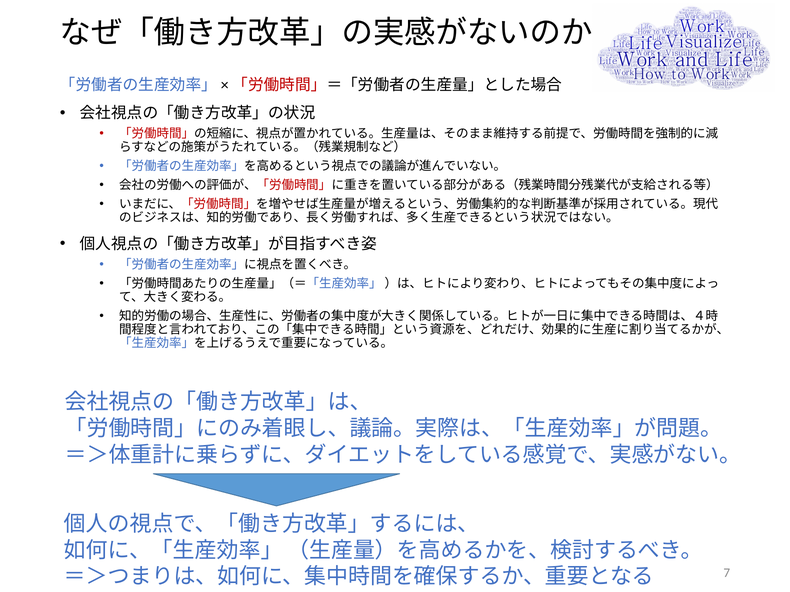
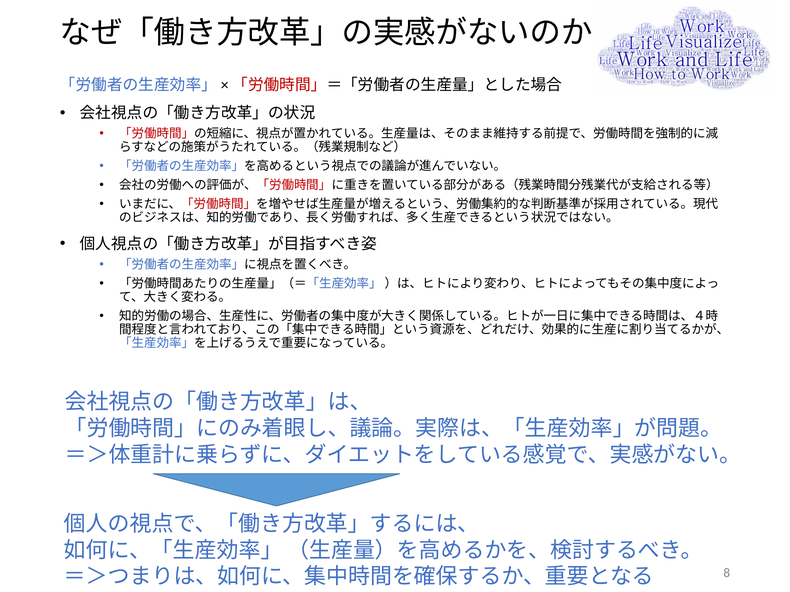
7: 7 -> 8
